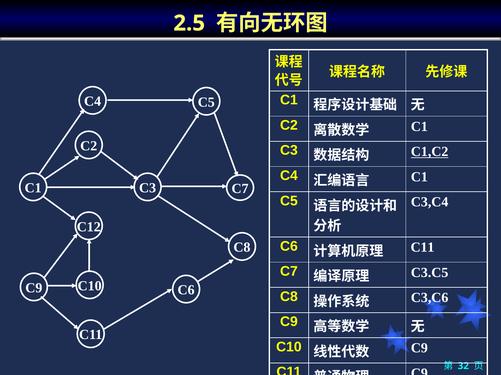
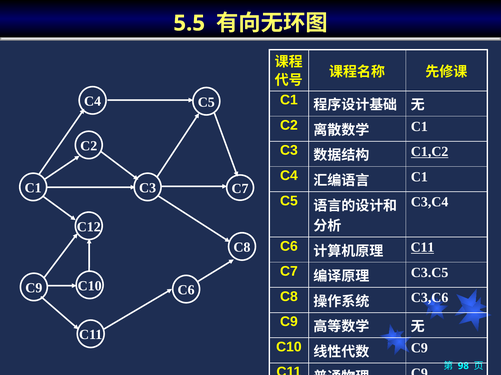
2.5: 2.5 -> 5.5
C11 at (422, 248) underline: none -> present
32: 32 -> 98
